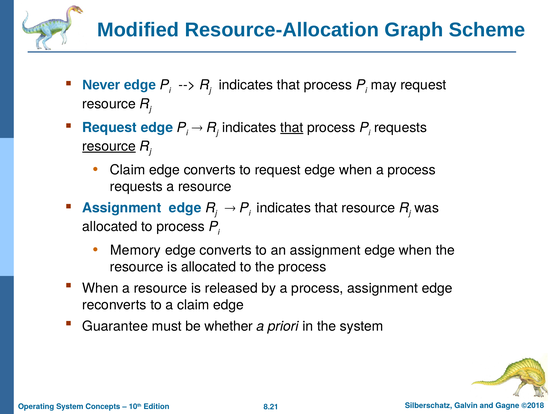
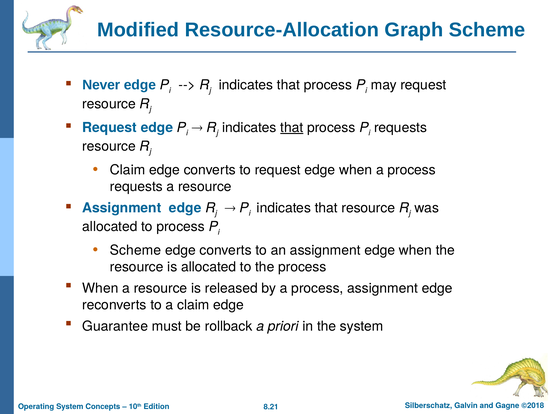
resource at (109, 147) underline: present -> none
Memory at (136, 251): Memory -> Scheme
whether: whether -> rollback
